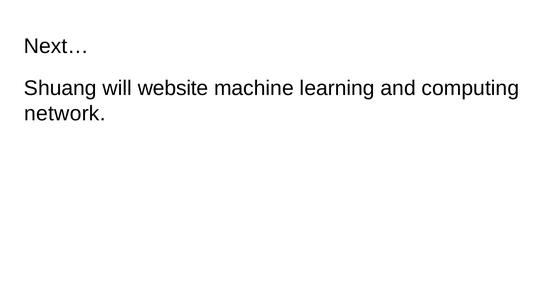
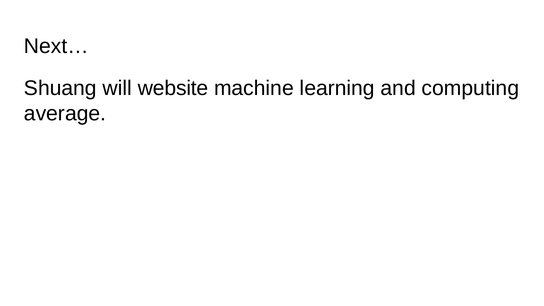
network: network -> average
